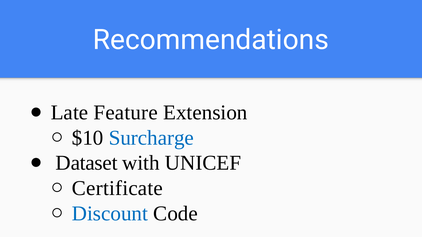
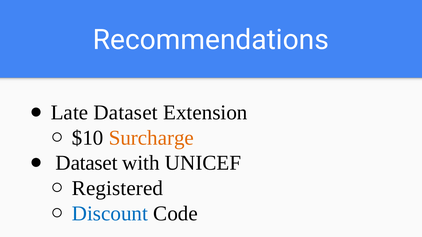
Late Feature: Feature -> Dataset
Surcharge colour: blue -> orange
Certificate: Certificate -> Registered
